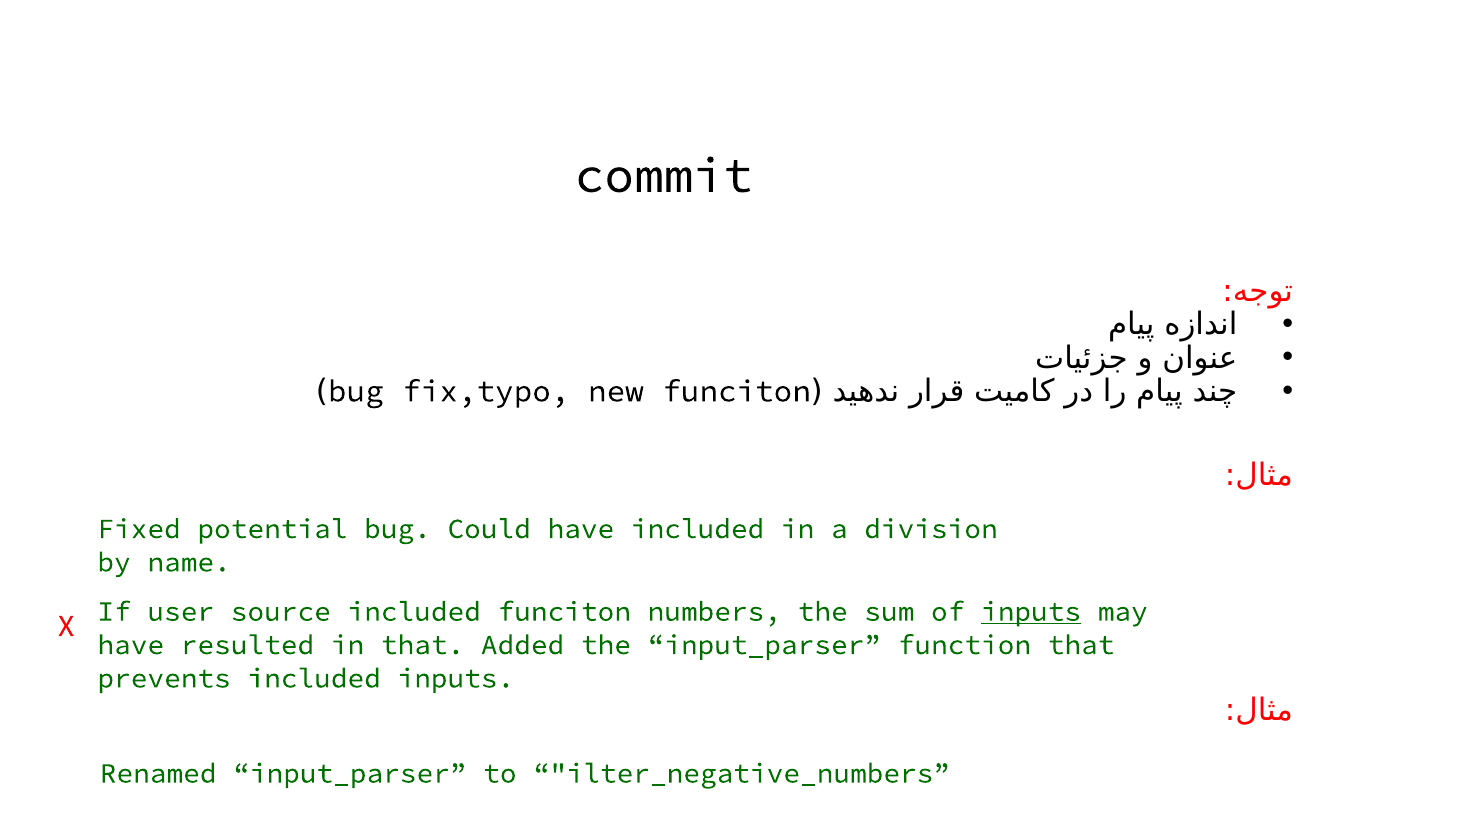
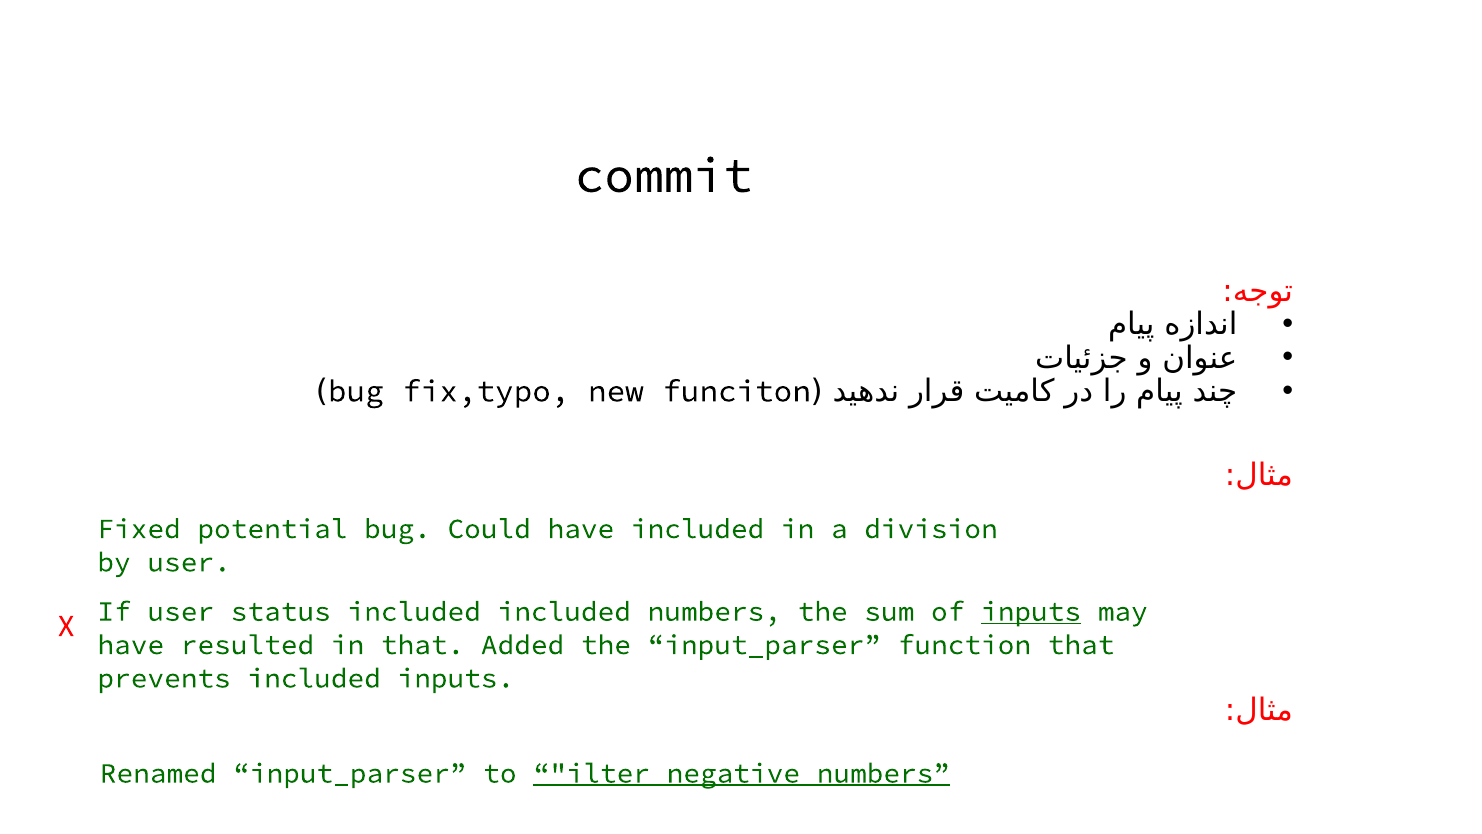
by name: name -> user
source: source -> status
included funciton: funciton -> included
ilter_negative_numbers underline: none -> present
